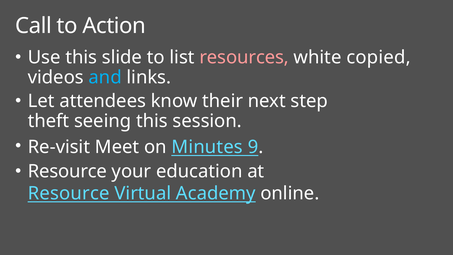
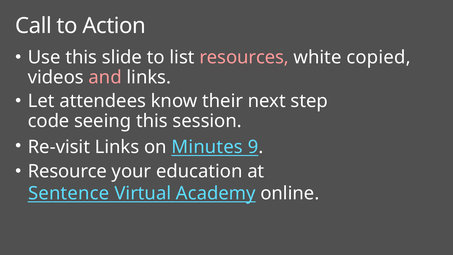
and colour: light blue -> pink
theft: theft -> code
Re-visit Meet: Meet -> Links
Resource at (69, 193): Resource -> Sentence
